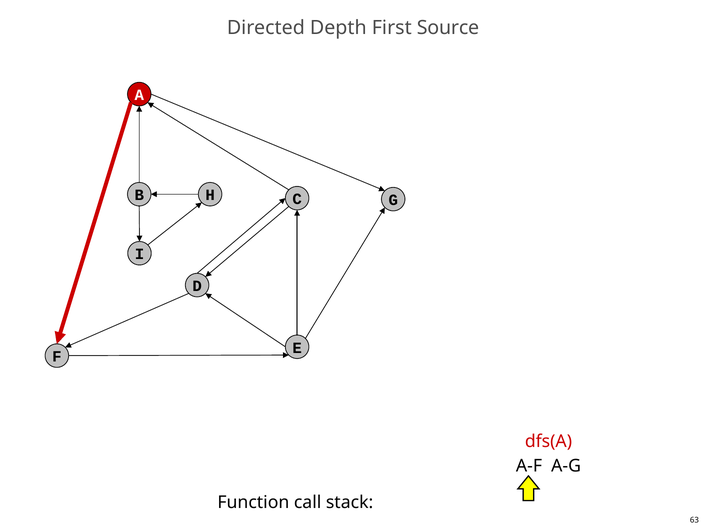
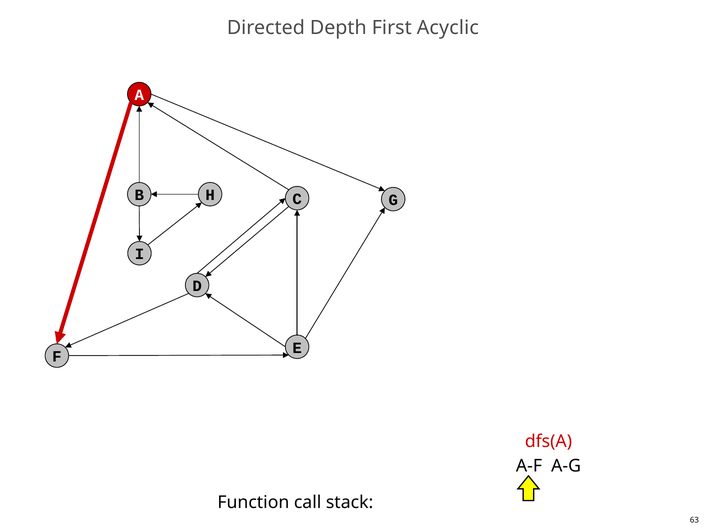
Source: Source -> Acyclic
